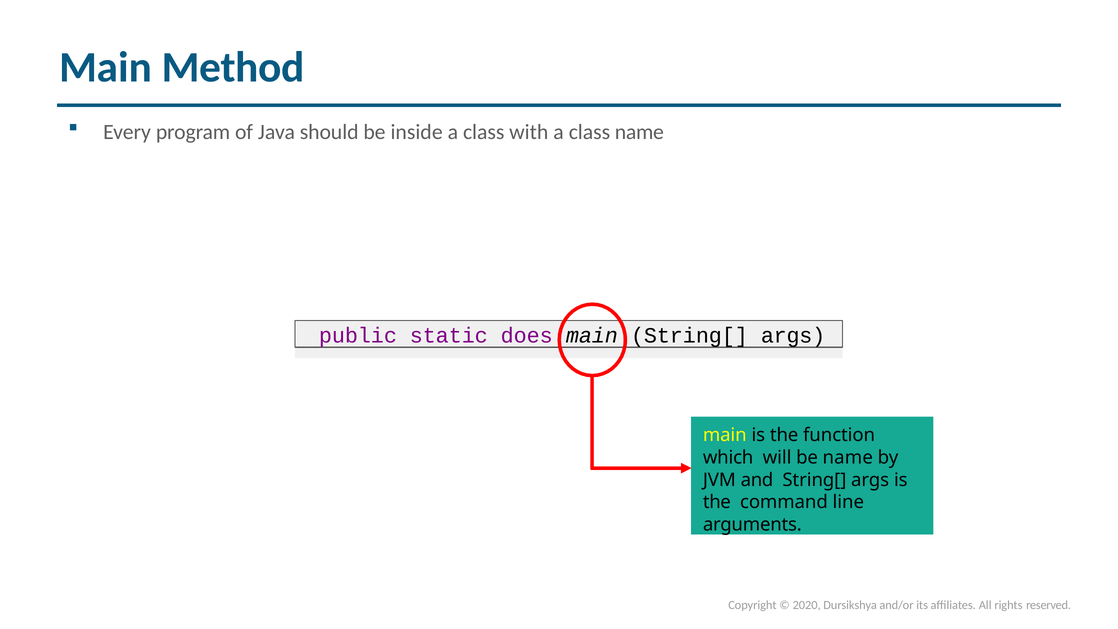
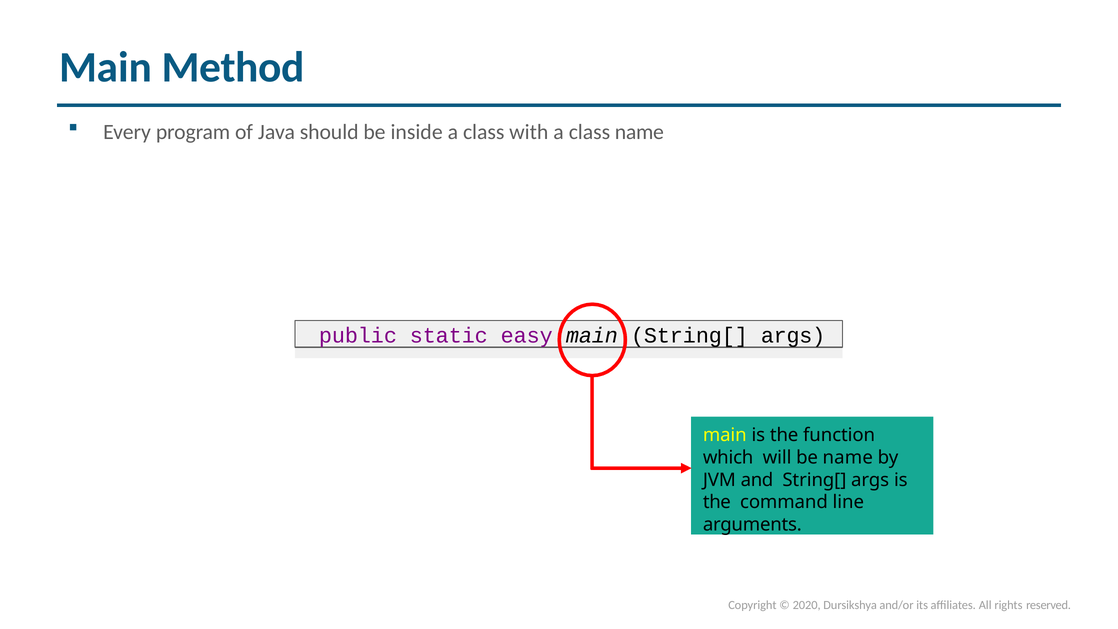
does: does -> easy
